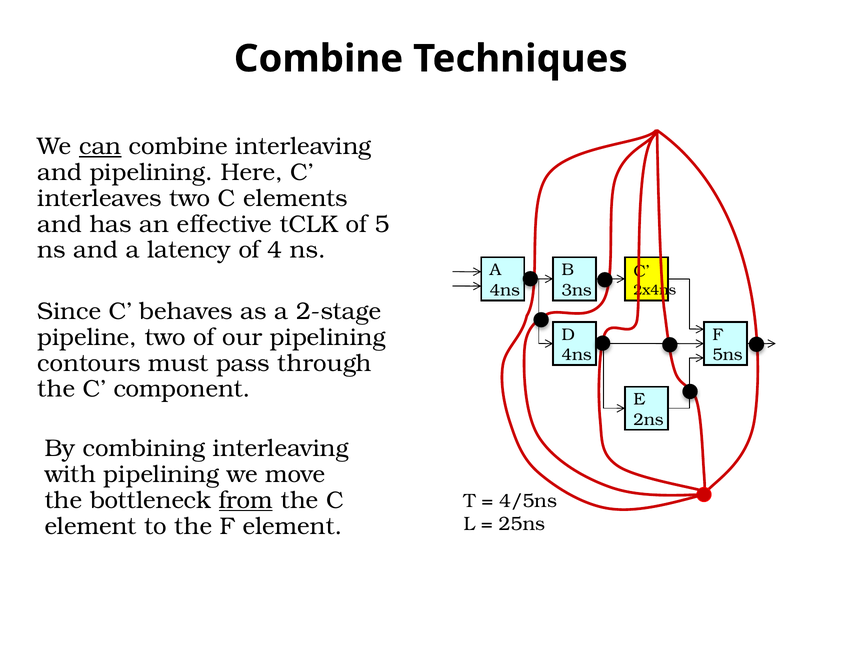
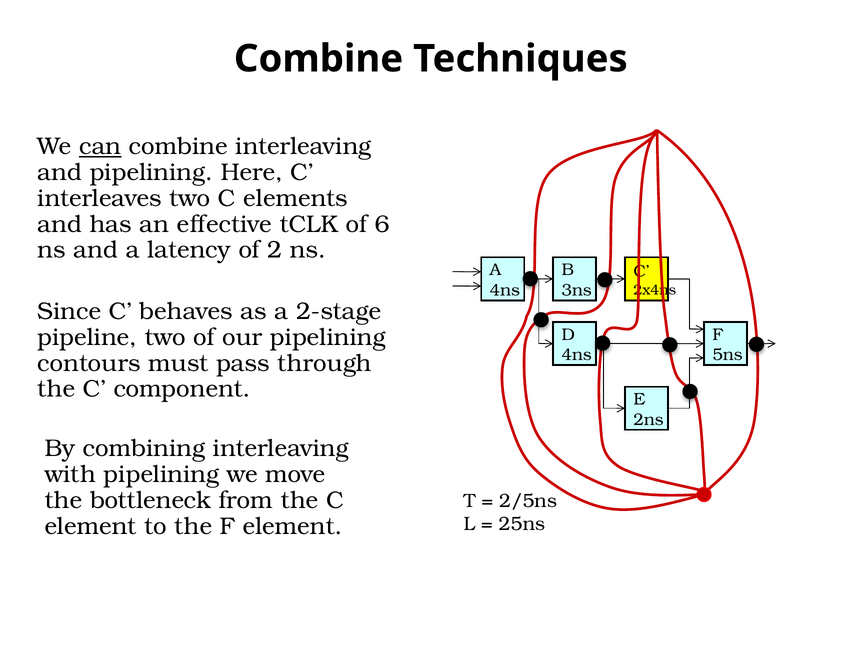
5: 5 -> 6
4: 4 -> 2
from underline: present -> none
4/5ns: 4/5ns -> 2/5ns
